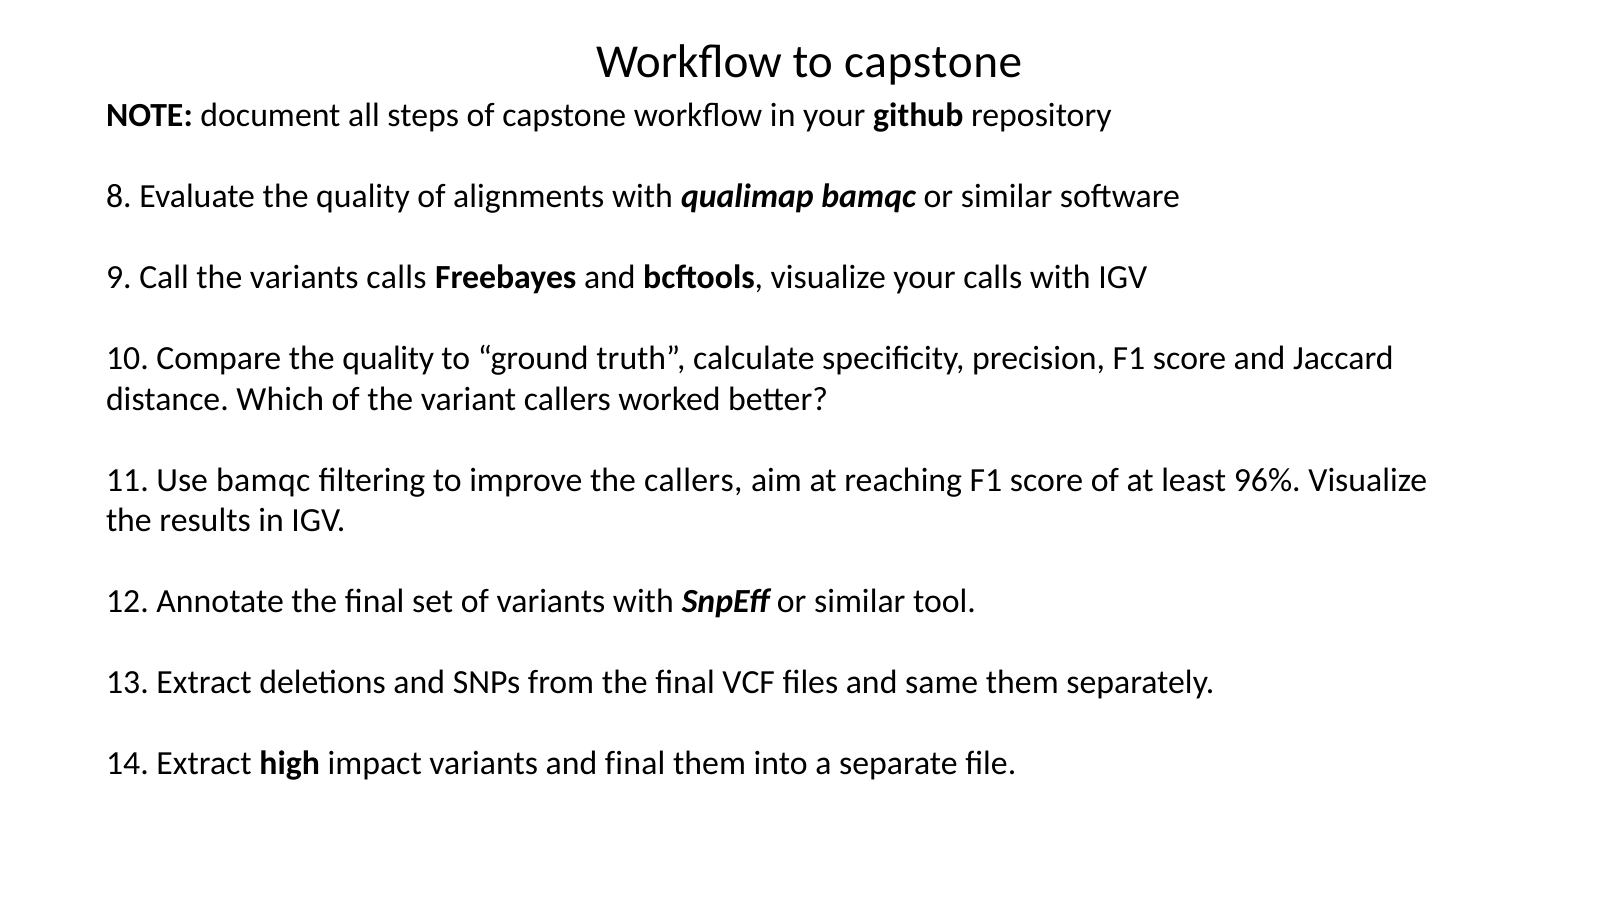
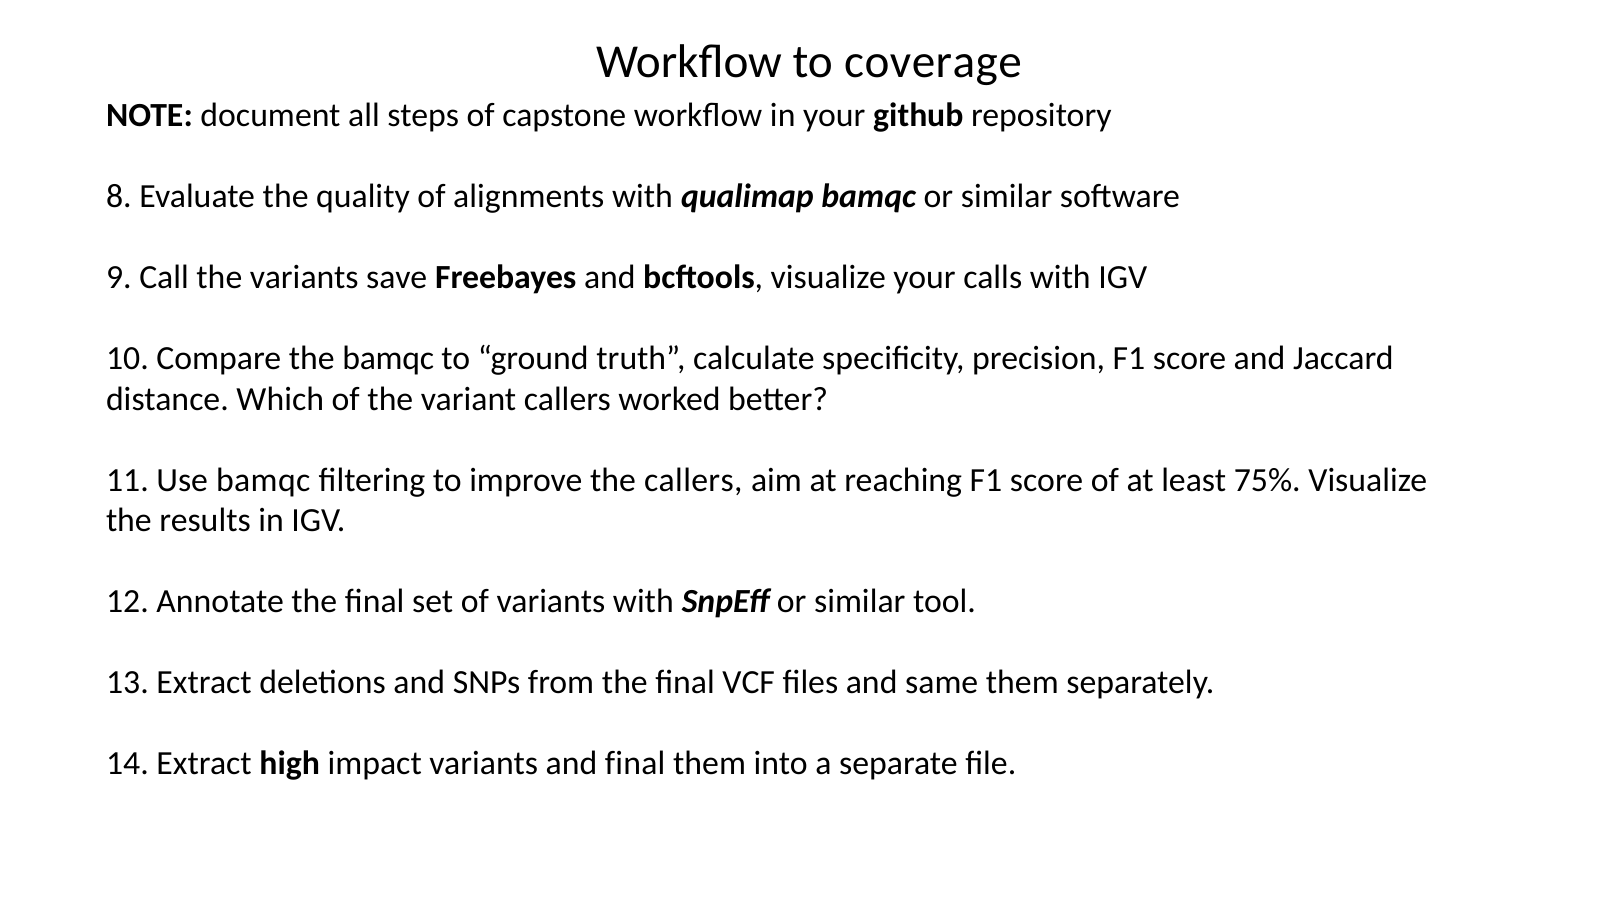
to capstone: capstone -> coverage
variants calls: calls -> save
Compare the quality: quality -> bamqc
96%: 96% -> 75%
